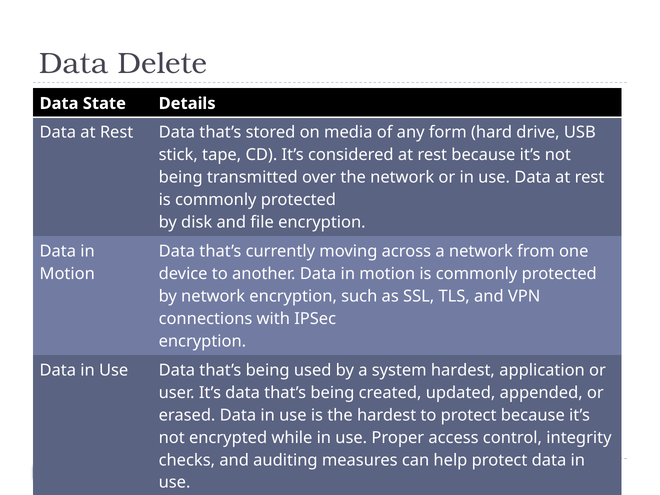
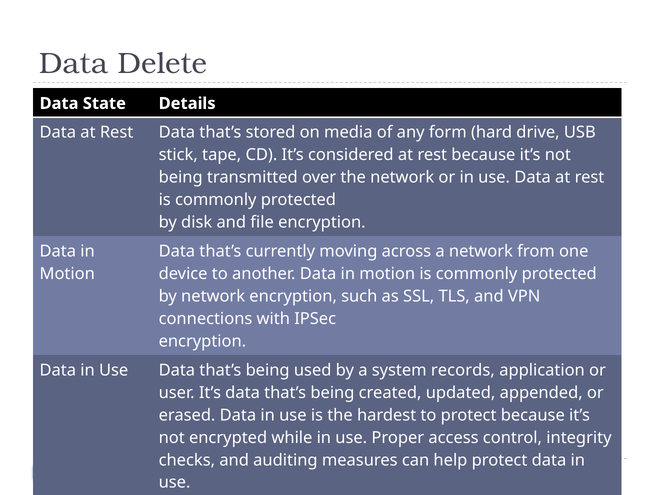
system hardest: hardest -> records
